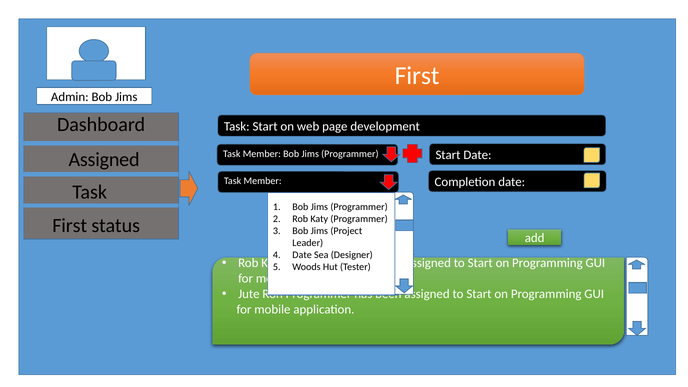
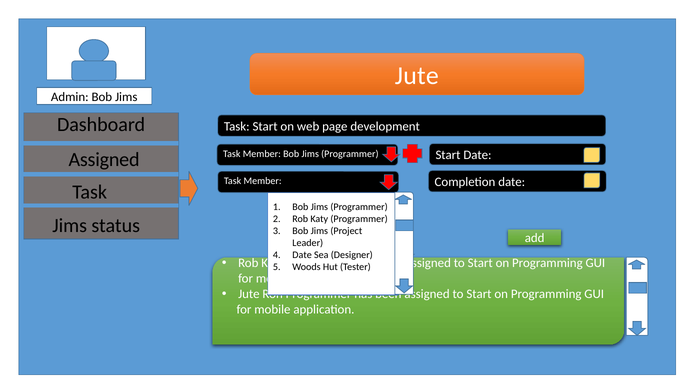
First at (417, 76): First -> Jute
First at (70, 226): First -> Jims
